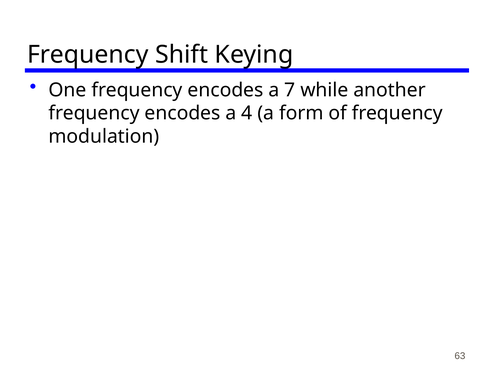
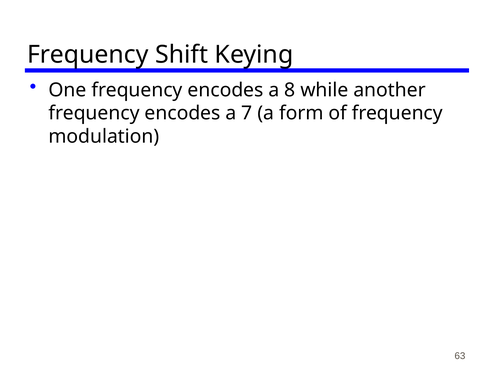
7: 7 -> 8
4: 4 -> 7
